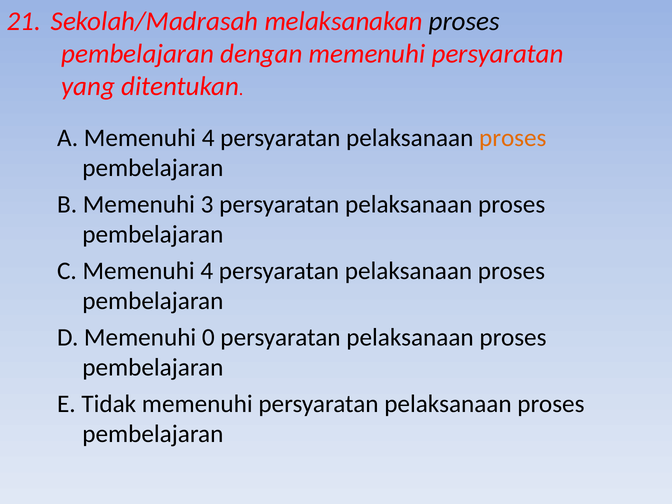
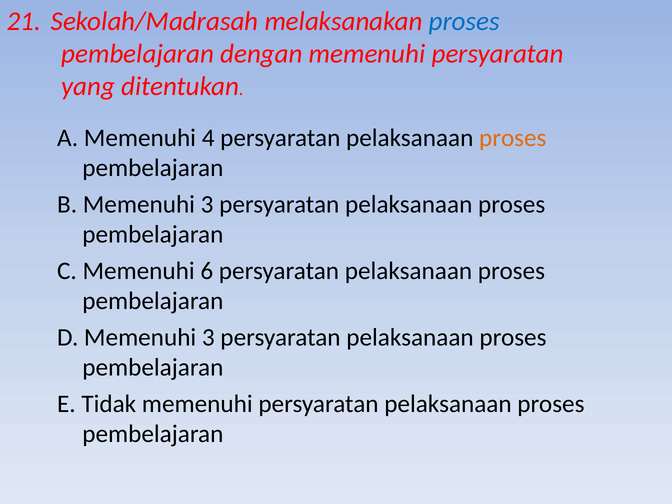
proses at (464, 21) colour: black -> blue
C Memenuhi 4: 4 -> 6
D Memenuhi 0: 0 -> 3
